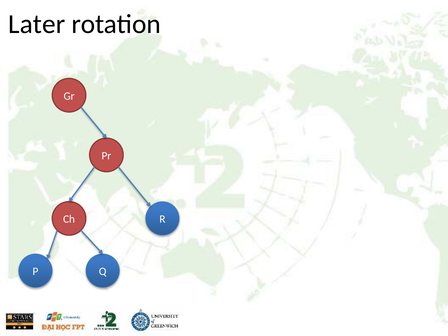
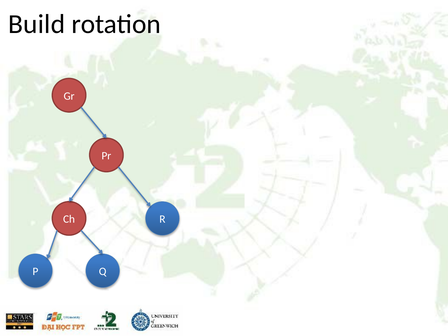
Later: Later -> Build
